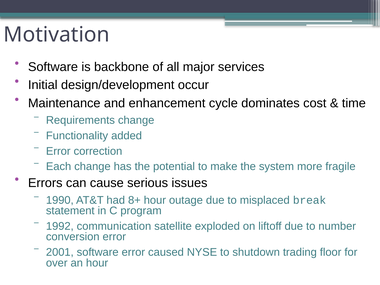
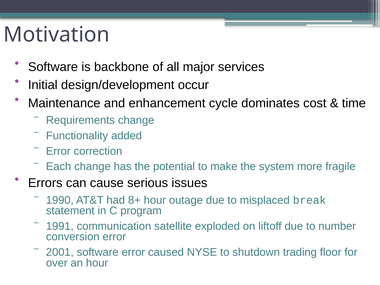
1992: 1992 -> 1991
